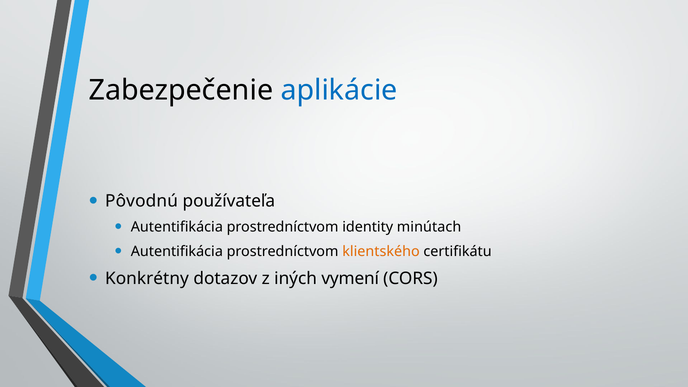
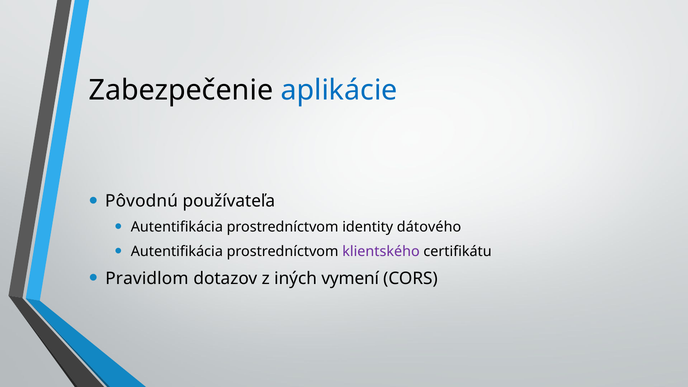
minútach: minútach -> dátového
klientského colour: orange -> purple
Konkrétny: Konkrétny -> Pravidlom
